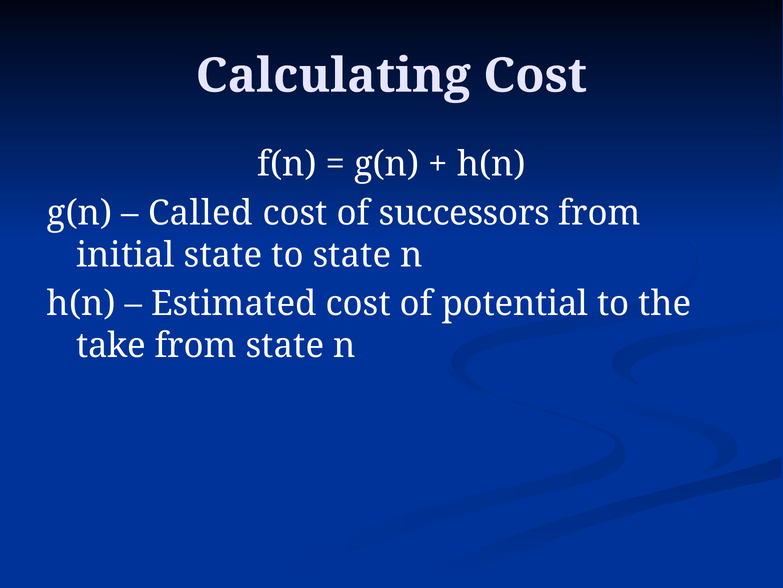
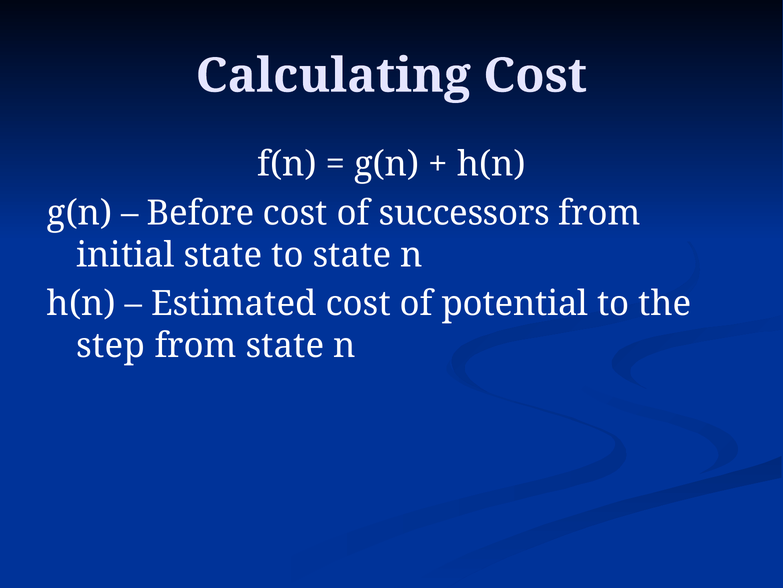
Called: Called -> Before
take: take -> step
